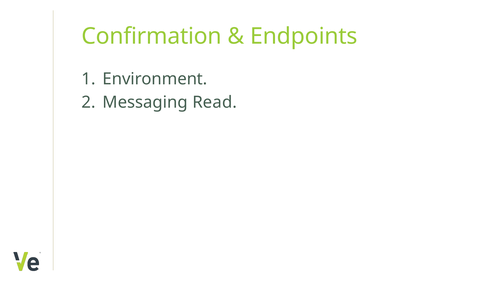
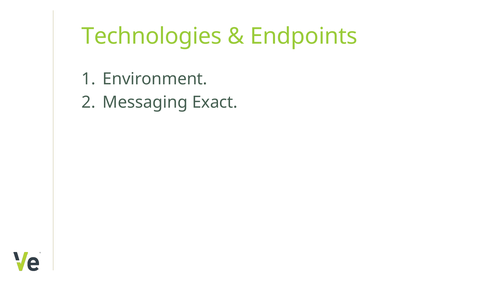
Confirmation: Confirmation -> Technologies
Read: Read -> Exact
